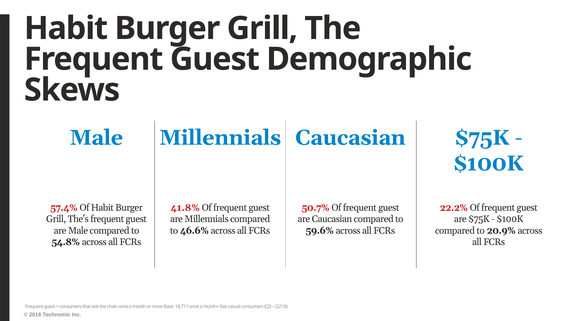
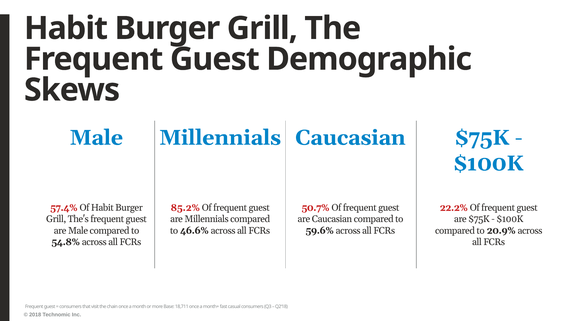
41.8%: 41.8% -> 85.2%
